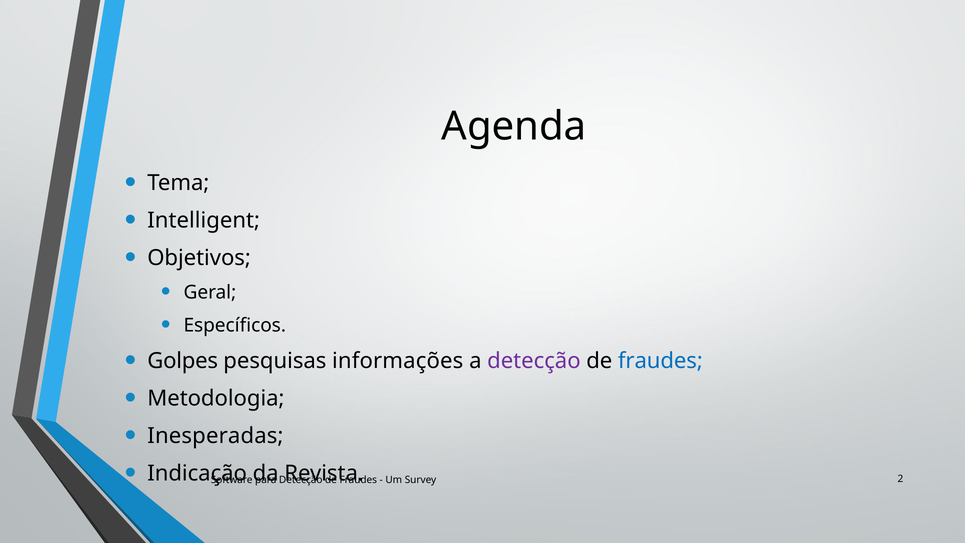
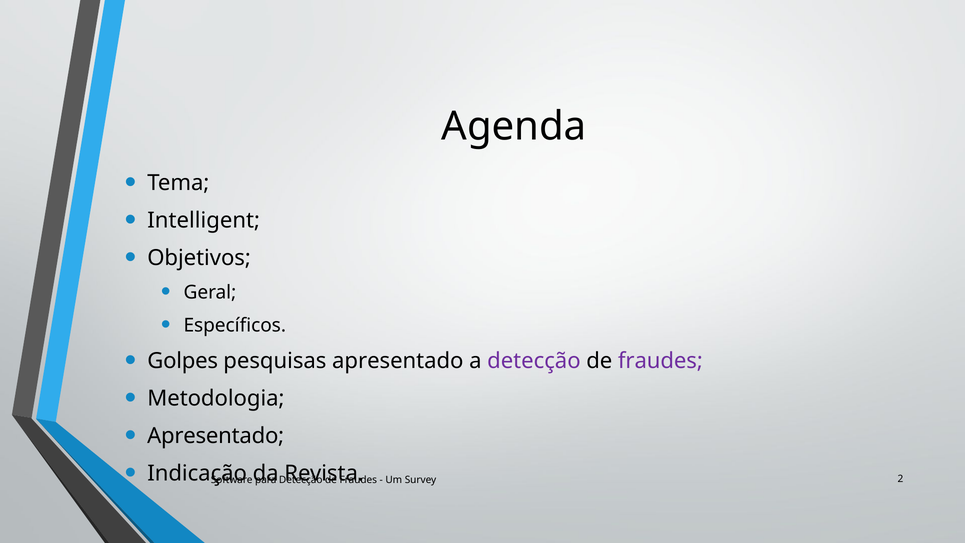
pesquisas informações: informações -> apresentado
fraudes at (660, 361) colour: blue -> purple
Inesperadas at (215, 436): Inesperadas -> Apresentado
